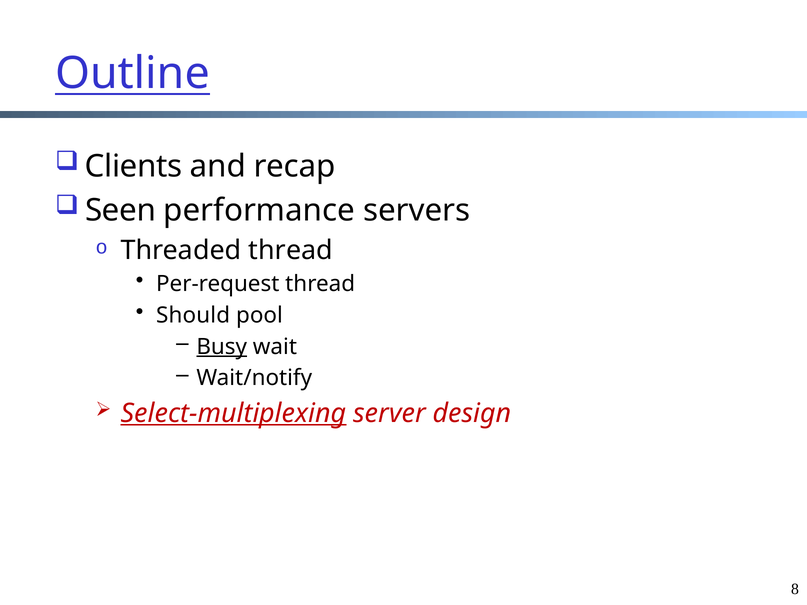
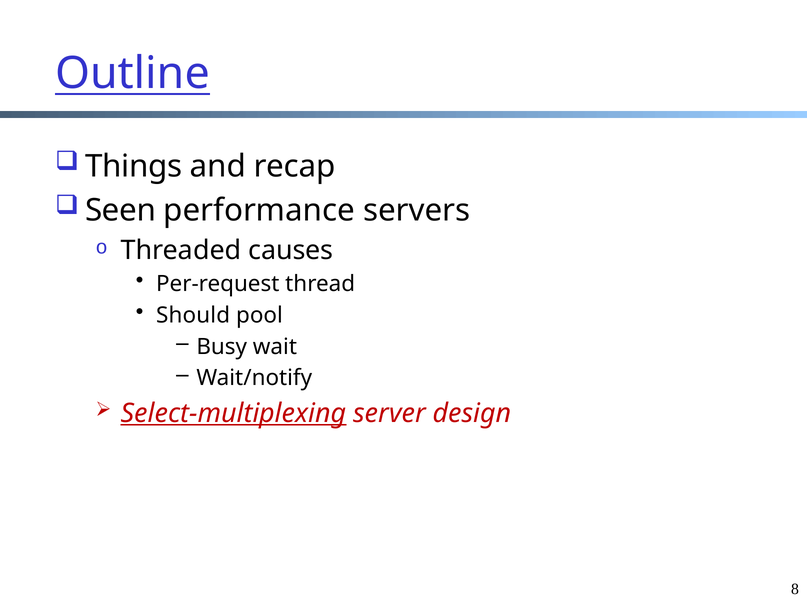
Clients: Clients -> Things
Threaded thread: thread -> causes
Busy underline: present -> none
